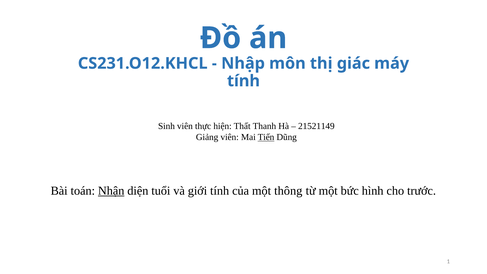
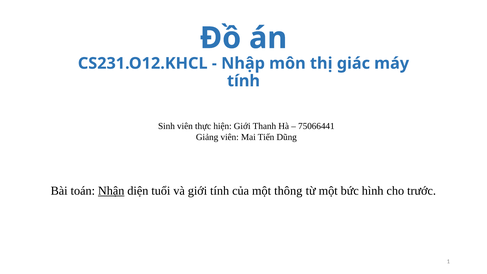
hiện Thất: Thất -> Giới
21521149: 21521149 -> 75066441
Tiến underline: present -> none
